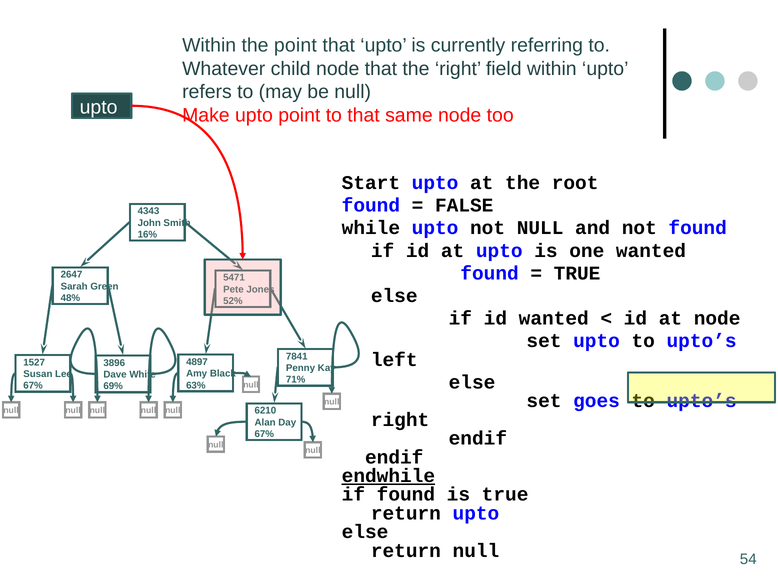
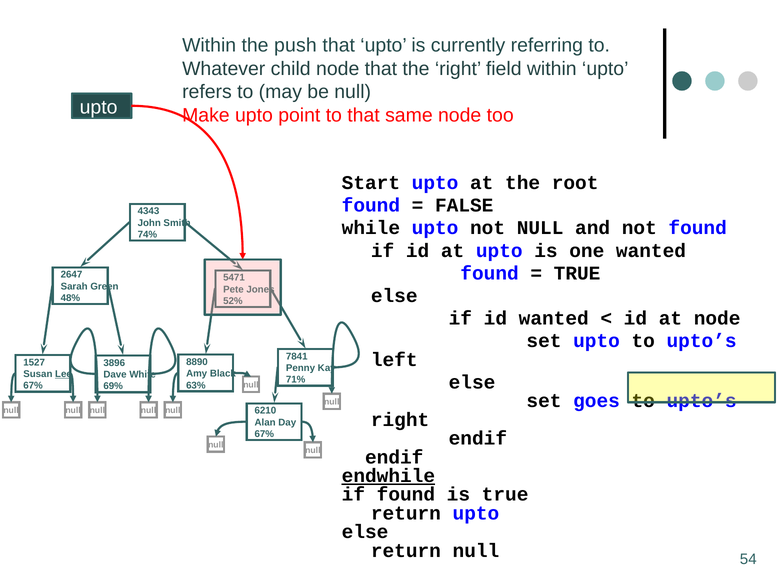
the point: point -> push
16%: 16% -> 74%
4897: 4897 -> 8890
Lee underline: none -> present
